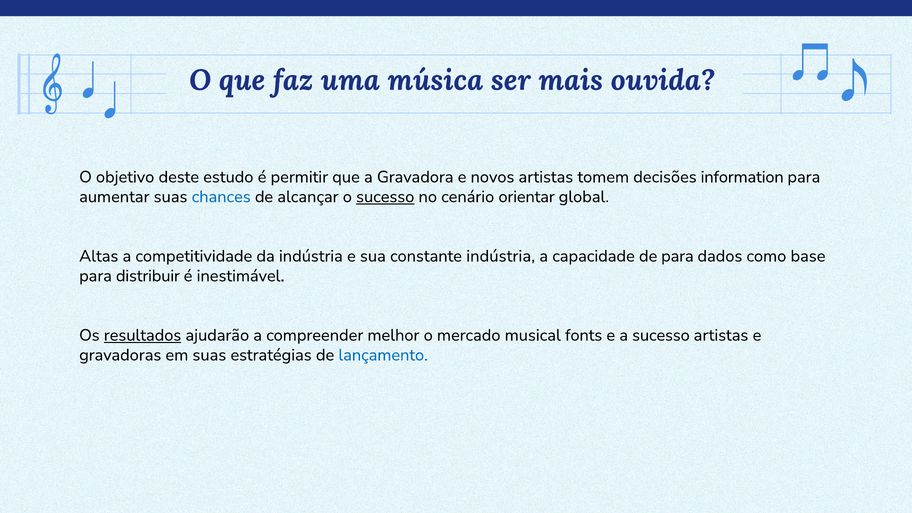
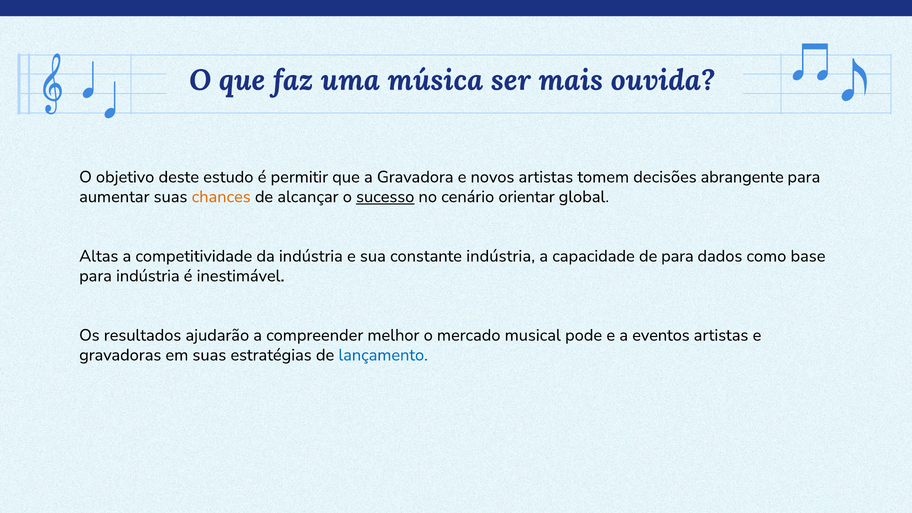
information: information -> abrangente
chances colour: blue -> orange
para distribuir: distribuir -> indústria
resultados underline: present -> none
fonts: fonts -> pode
a sucesso: sucesso -> eventos
